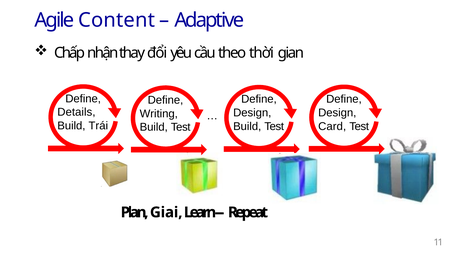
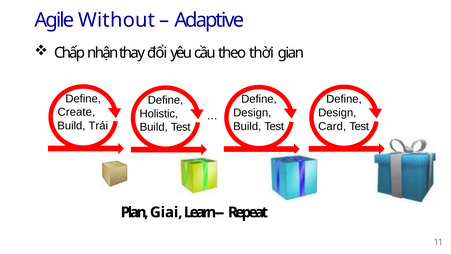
Content: Content -> Without
Details: Details -> Create
Writing: Writing -> Holistic
